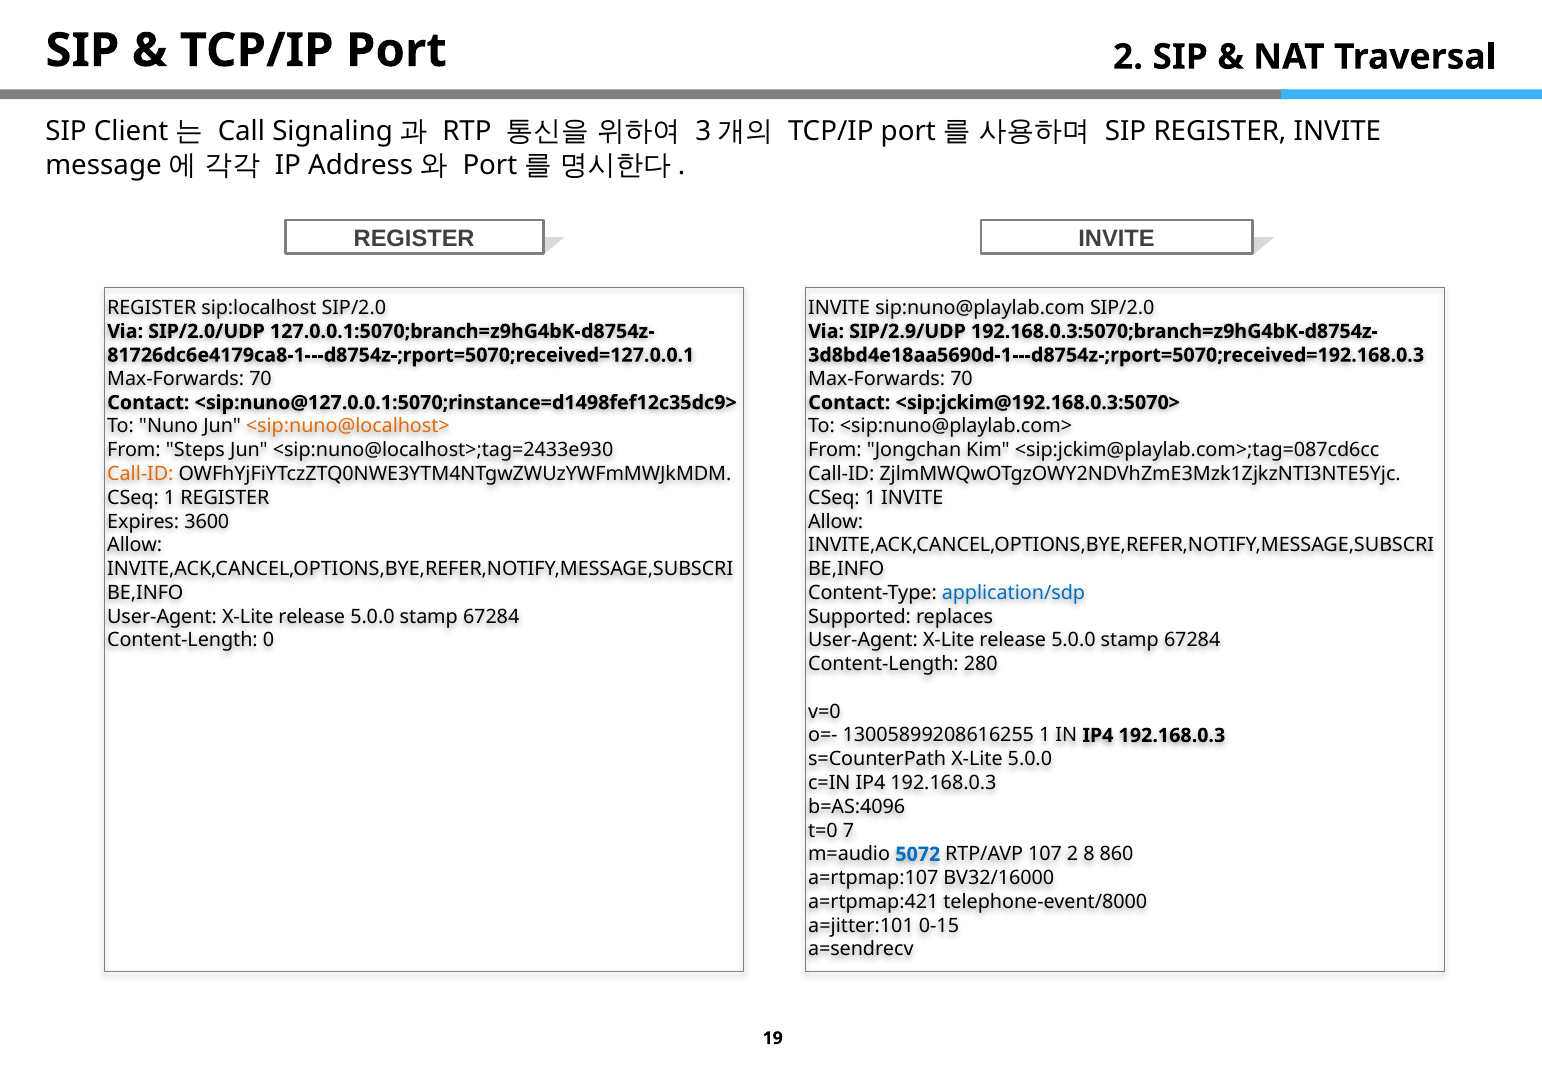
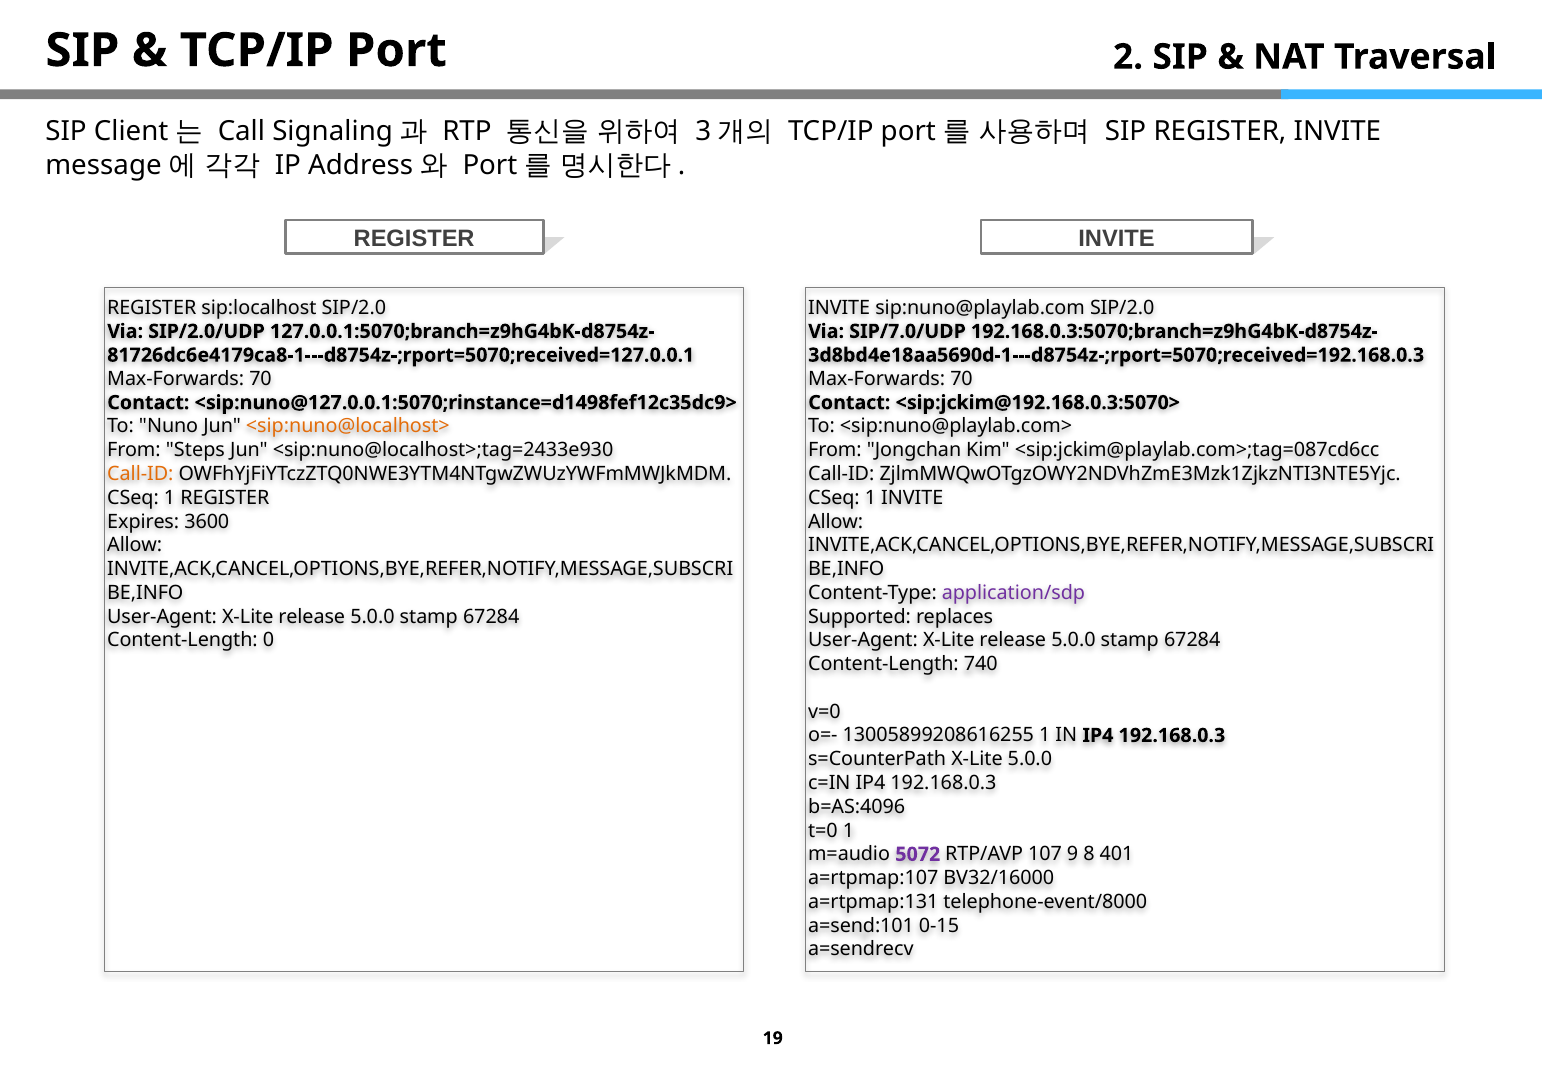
SIP/2.9/UDP: SIP/2.9/UDP -> SIP/7.0/UDP
application/sdp colour: blue -> purple
280: 280 -> 740
t=0 7: 7 -> 1
5072 colour: blue -> purple
107 2: 2 -> 9
860: 860 -> 401
a=rtpmap:421: a=rtpmap:421 -> a=rtpmap:131
a=jitter:101: a=jitter:101 -> a=send:101
